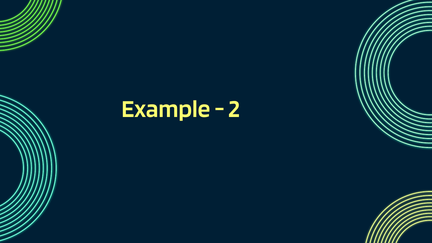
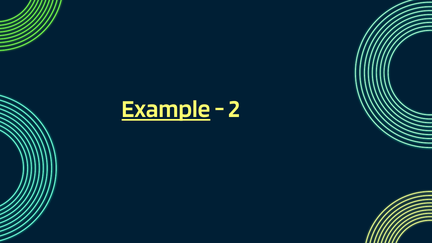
Example underline: none -> present
